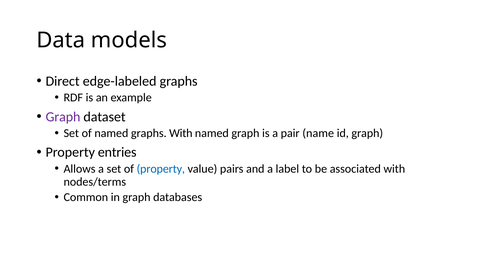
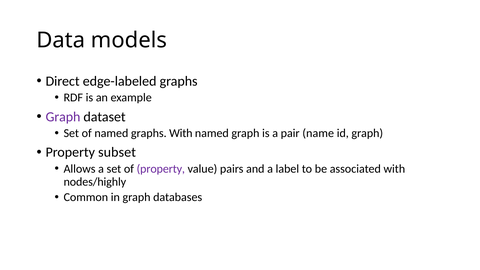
entries: entries -> subset
property at (161, 169) colour: blue -> purple
nodes/terms: nodes/terms -> nodes/highly
